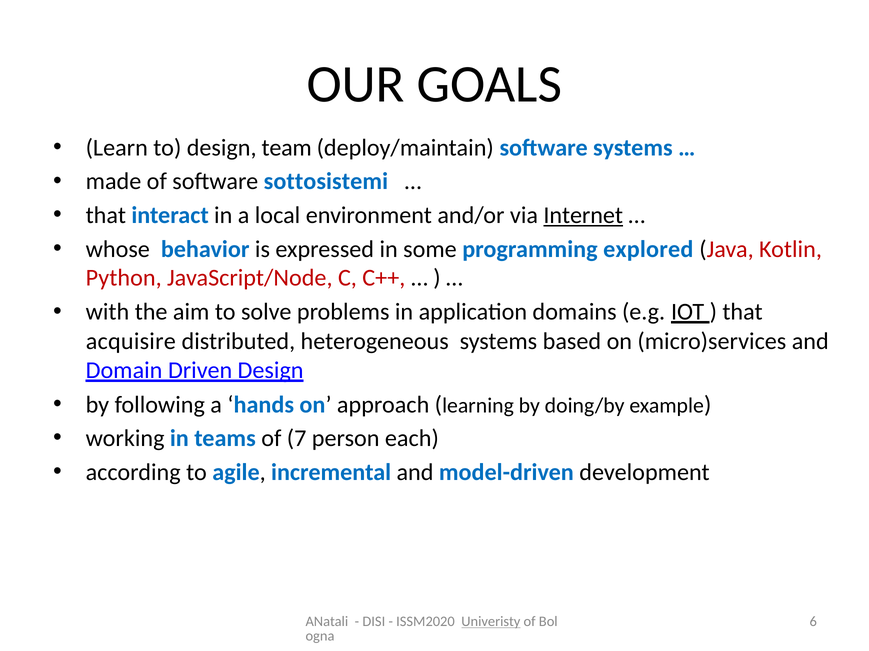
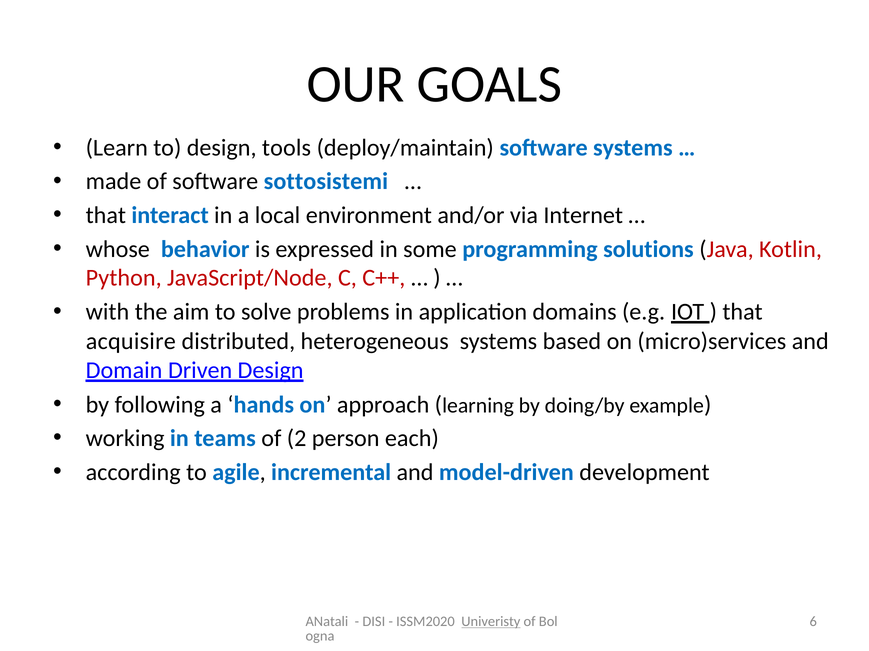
team: team -> tools
Internet underline: present -> none
explored: explored -> solutions
7: 7 -> 2
